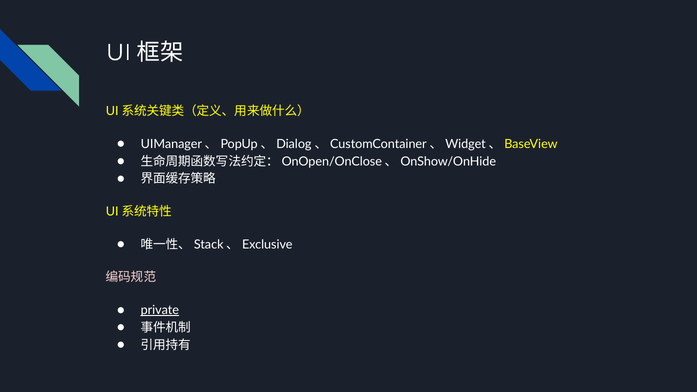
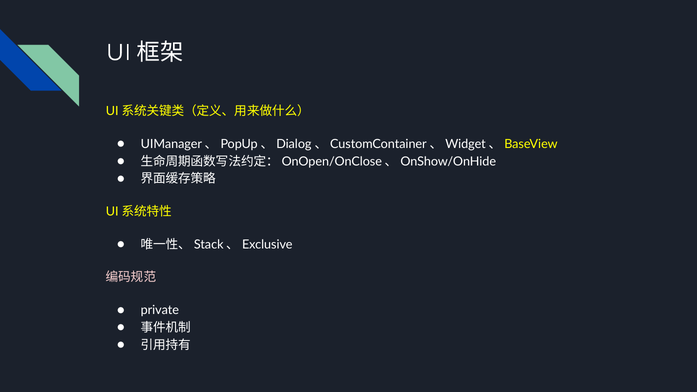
private underline: present -> none
